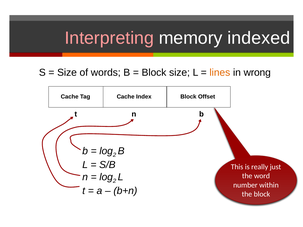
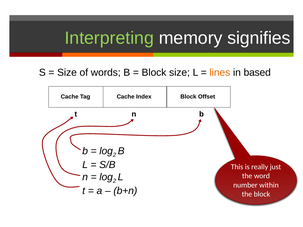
Interpreting colour: pink -> light green
indexed: indexed -> signifies
wrong: wrong -> based
